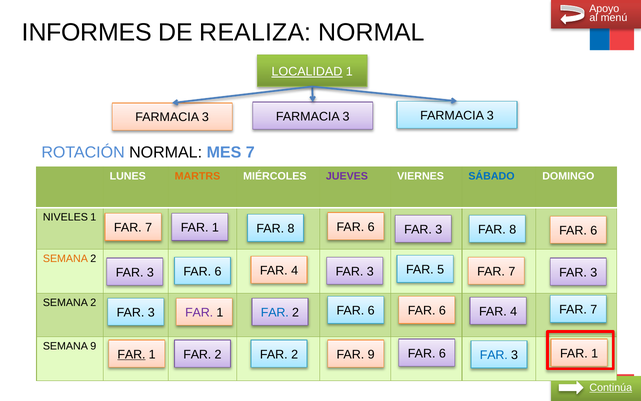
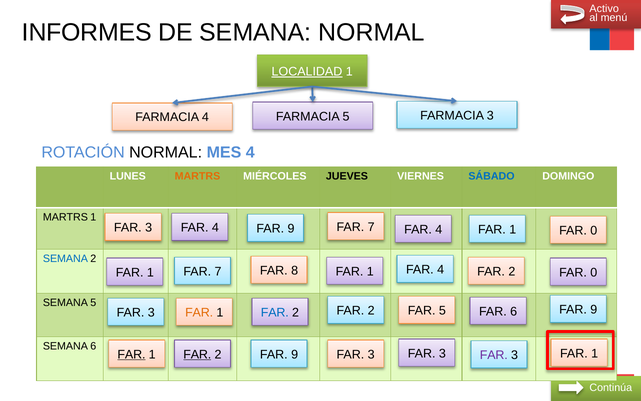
Apoyo: Apoyo -> Activo
DE REALIZA: REALIZA -> SEMANA
3 at (346, 116): 3 -> 5
3 at (205, 117): 3 -> 4
MES 7: 7 -> 4
JUEVES colour: purple -> black
NIVELES at (65, 217): NIVELES -> MARTRS
7 at (149, 228): 7 -> 3
1 at (215, 228): 1 -> 4
8 at (291, 229): 8 -> 9
6 at (371, 227): 6 -> 7
3 at (439, 229): 3 -> 4
8 at (513, 229): 8 -> 1
6 at (594, 230): 6 -> 0
SEMANA at (65, 258) colour: orange -> blue
3 at (150, 272): 3 -> 1
6 at (218, 271): 6 -> 7
4 at (295, 270): 4 -> 8
3 at (370, 271): 3 -> 1
5 at (441, 269): 5 -> 4
7 at (512, 271): 7 -> 2
3 at (594, 272): 3 -> 0
2 at (93, 302): 2 -> 5
7 at (594, 310): 7 -> 9
6 at (371, 310): 6 -> 2
6 at (442, 310): 6 -> 5
4 at (514, 311): 4 -> 6
FAR at (199, 312) colour: purple -> orange
SEMANA 9: 9 -> 6
6 at (442, 353): 6 -> 3
FAR at (197, 354) underline: none -> present
2 at (295, 354): 2 -> 9
9 at (371, 354): 9 -> 3
FAR at (494, 355) colour: blue -> purple
Continúa underline: present -> none
